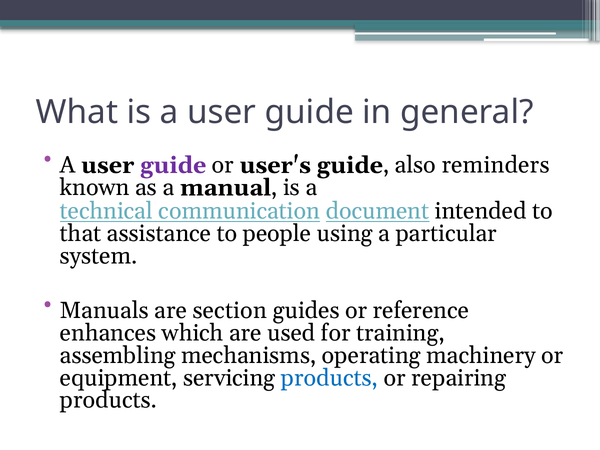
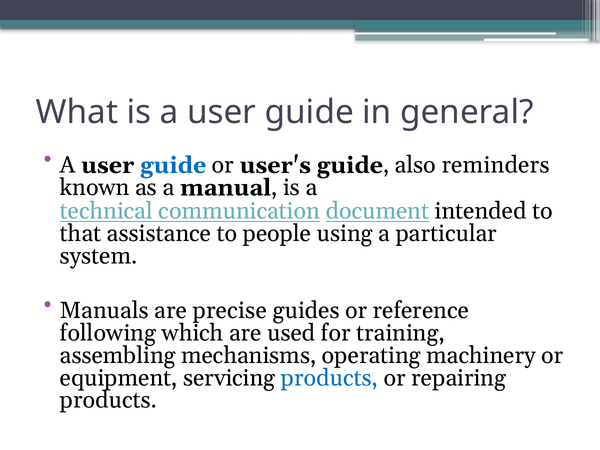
guide at (173, 165) colour: purple -> blue
section: section -> precise
enhances: enhances -> following
